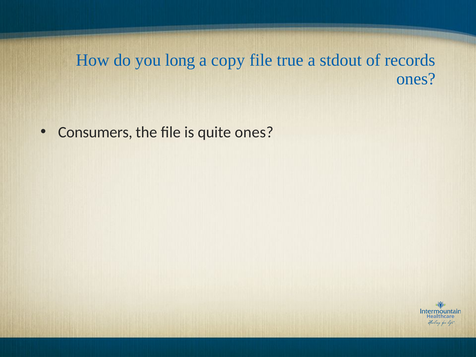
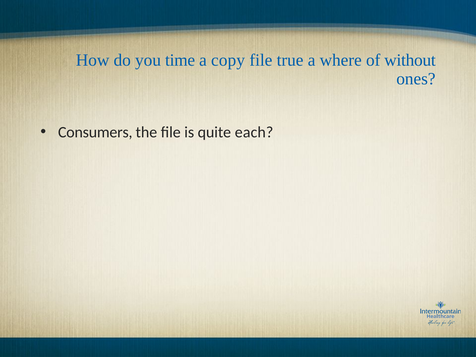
long: long -> time
stdout: stdout -> where
records: records -> without
quite ones: ones -> each
